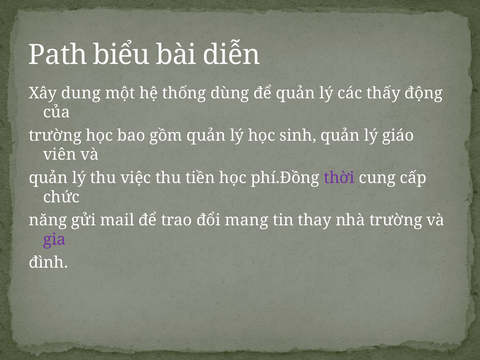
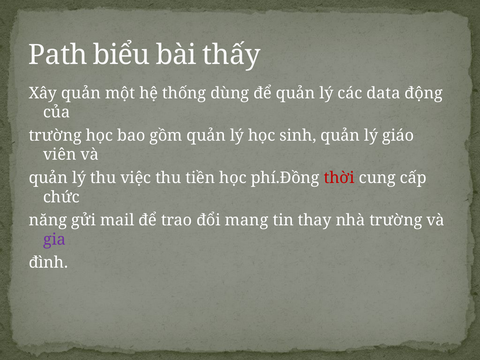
diễn: diễn -> thấy
Xây dung: dung -> quản
thấy: thấy -> data
thời colour: purple -> red
